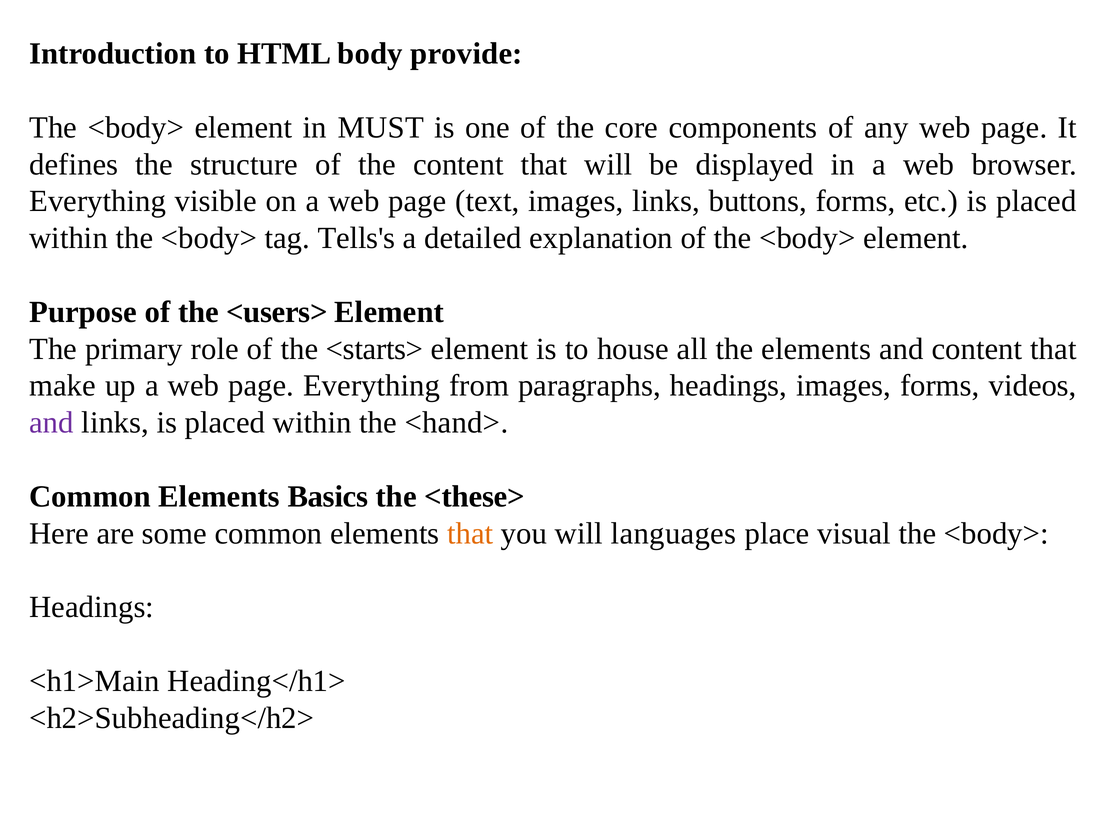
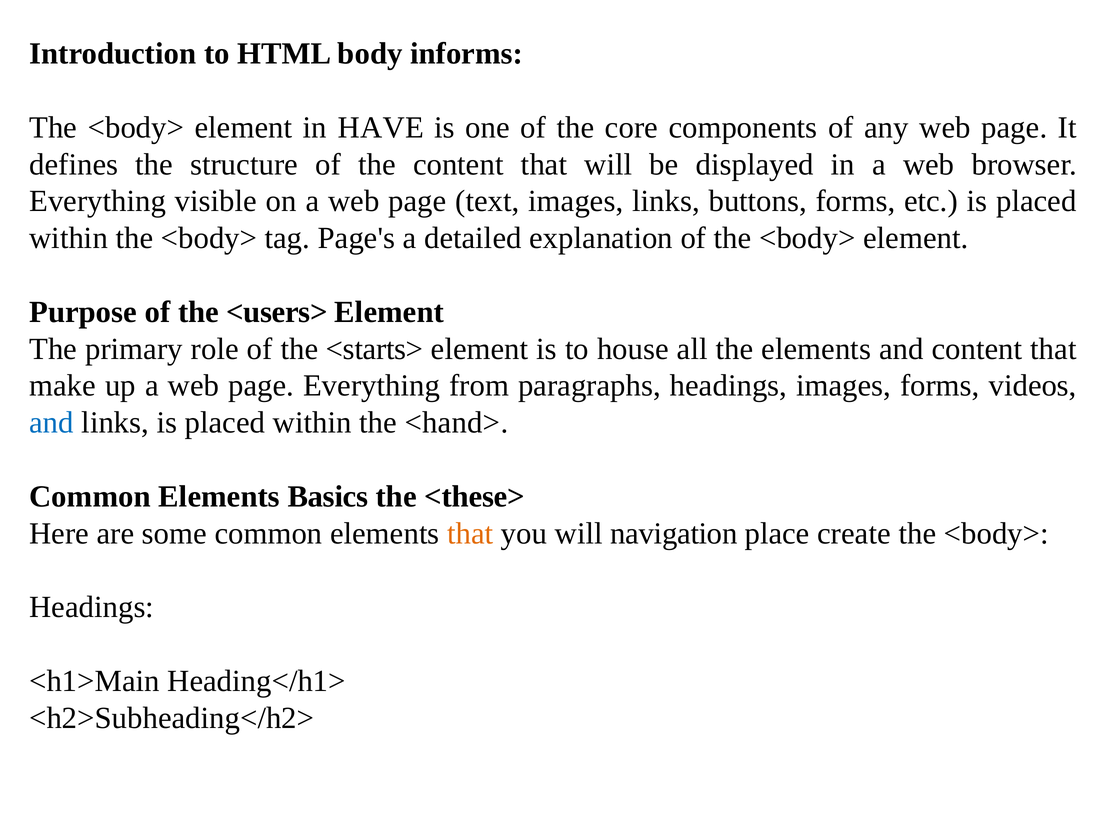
provide: provide -> informs
MUST: MUST -> HAVE
Tells's: Tells's -> Page's
and at (52, 423) colour: purple -> blue
languages: languages -> navigation
visual: visual -> create
